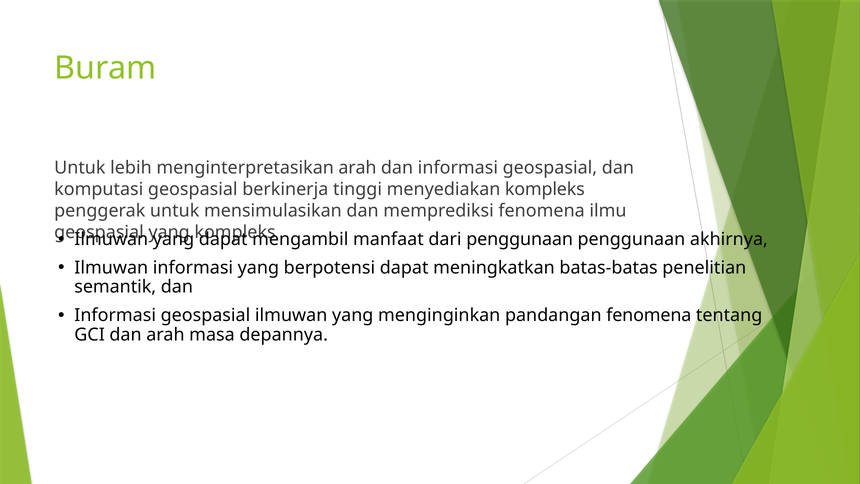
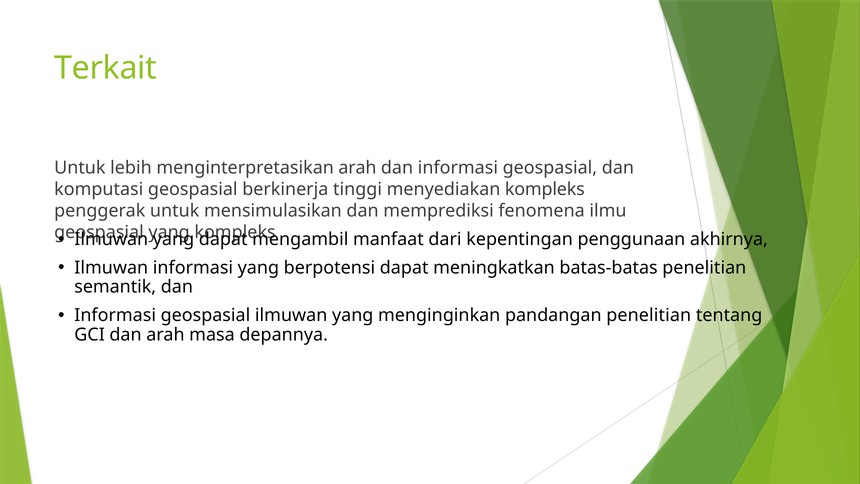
Buram: Buram -> Terkait
dari penggunaan: penggunaan -> kepentingan
pandangan fenomena: fenomena -> penelitian
